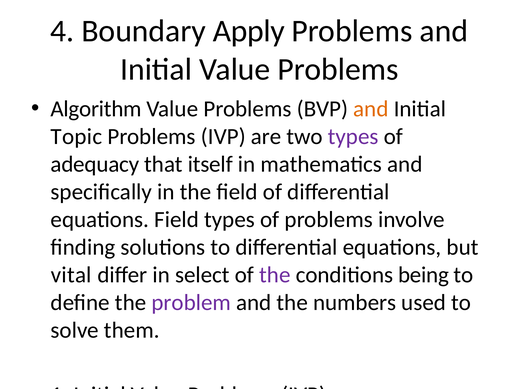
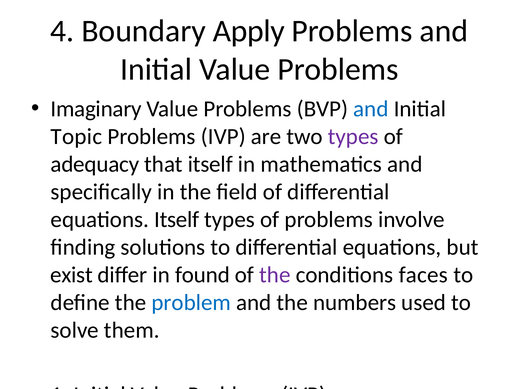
Algorithm: Algorithm -> Imaginary
and at (371, 109) colour: orange -> blue
equations Field: Field -> Itself
vital: vital -> exist
select: select -> found
being: being -> faces
problem colour: purple -> blue
